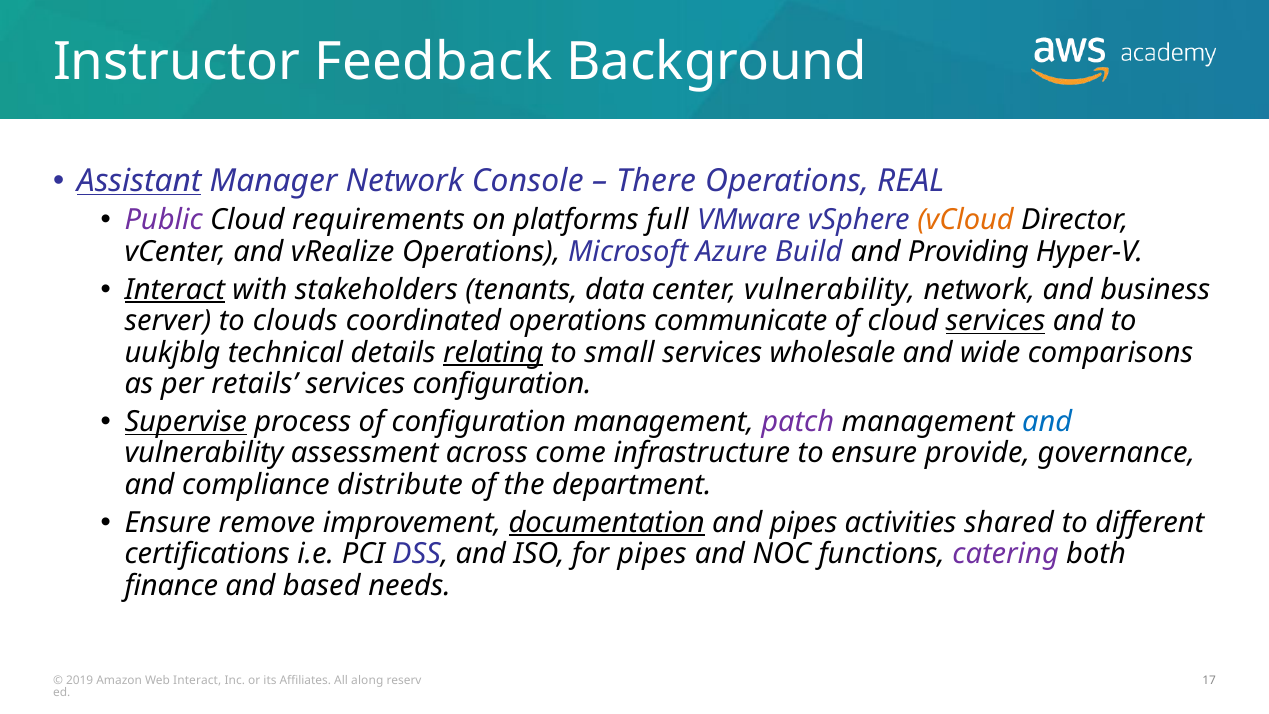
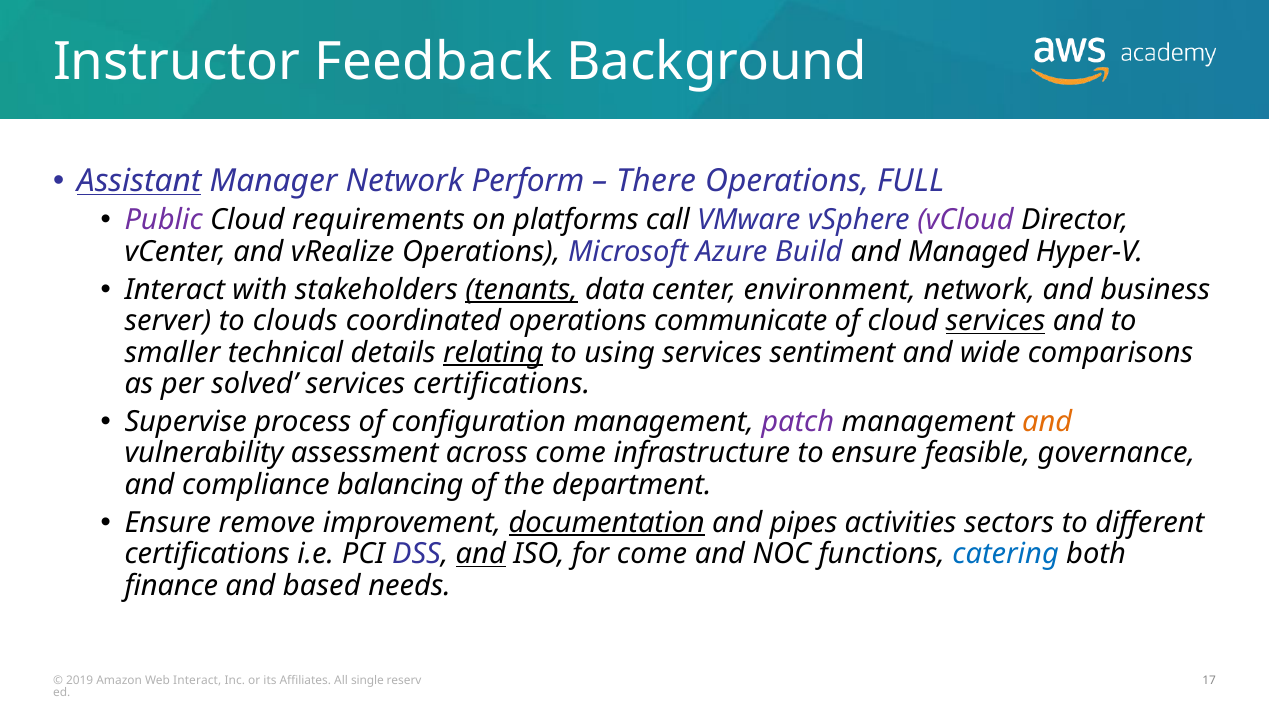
Console: Console -> Perform
REAL: REAL -> FULL
full: full -> call
vCloud colour: orange -> purple
Providing: Providing -> Managed
Interact at (175, 290) underline: present -> none
tenants underline: none -> present
center vulnerability: vulnerability -> environment
uukjblg: uukjblg -> smaller
small: small -> using
wholesale: wholesale -> sentiment
retails: retails -> solved
services configuration: configuration -> certifications
Supervise underline: present -> none
and at (1047, 422) colour: blue -> orange
provide: provide -> feasible
distribute: distribute -> balancing
shared: shared -> sectors
and at (481, 554) underline: none -> present
for pipes: pipes -> come
catering colour: purple -> blue
along: along -> single
